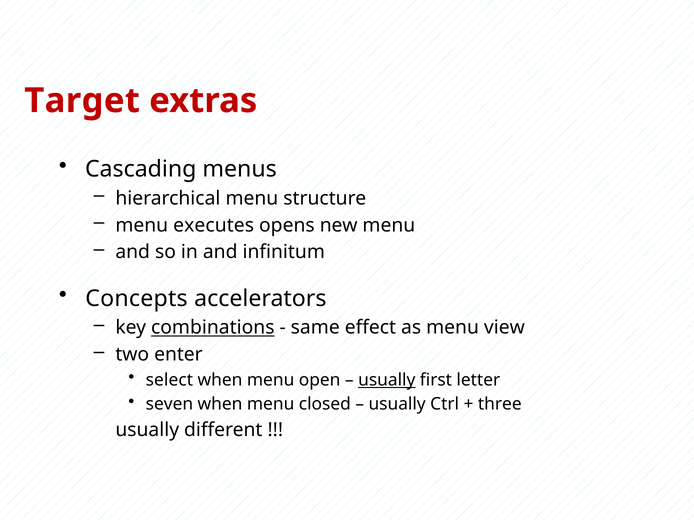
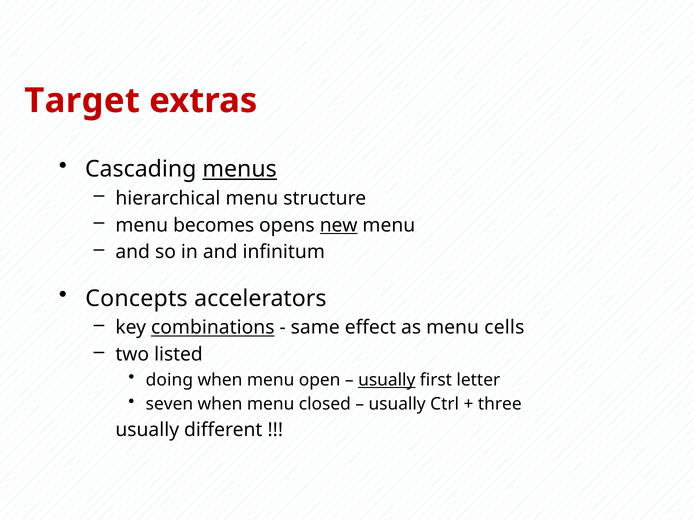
menus underline: none -> present
executes: executes -> becomes
new underline: none -> present
view: view -> cells
enter: enter -> listed
select: select -> doing
